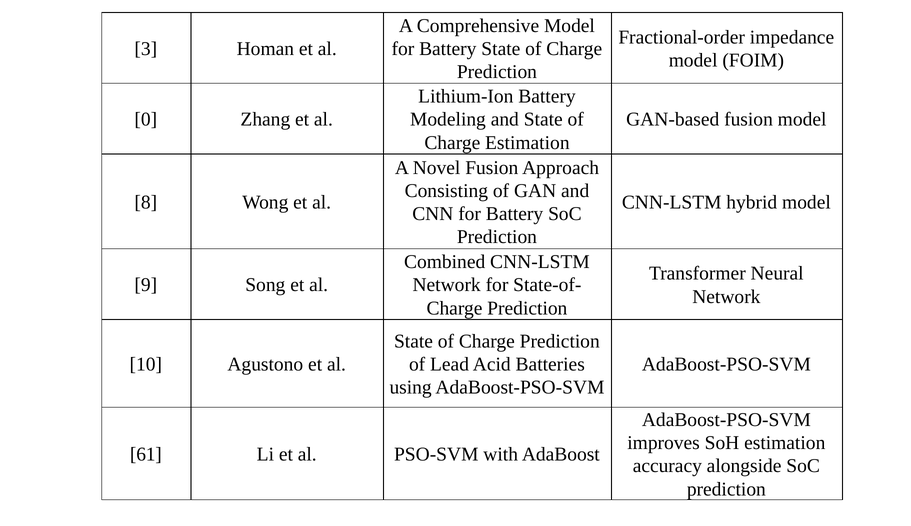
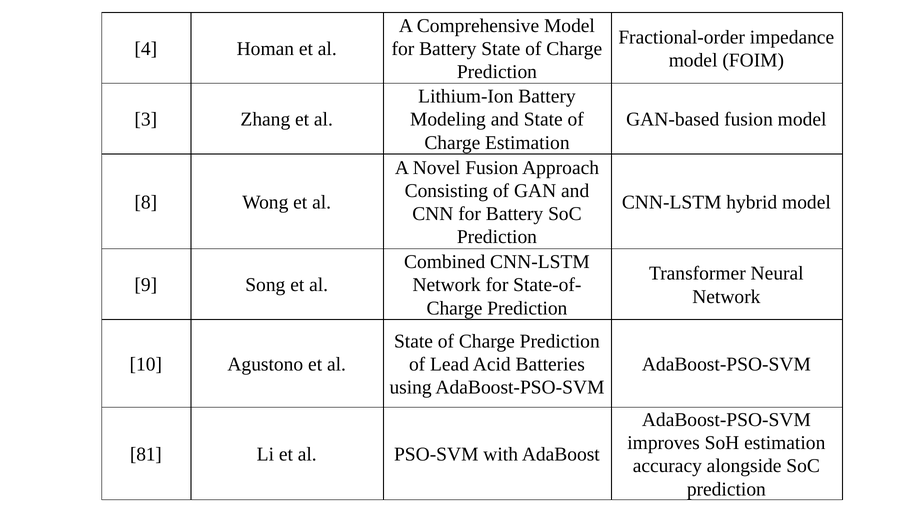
3: 3 -> 4
0: 0 -> 3
61: 61 -> 81
